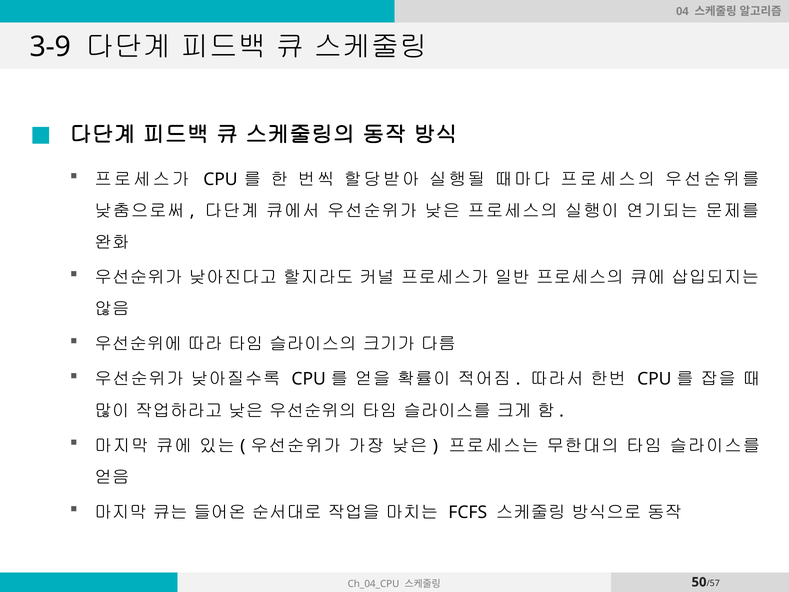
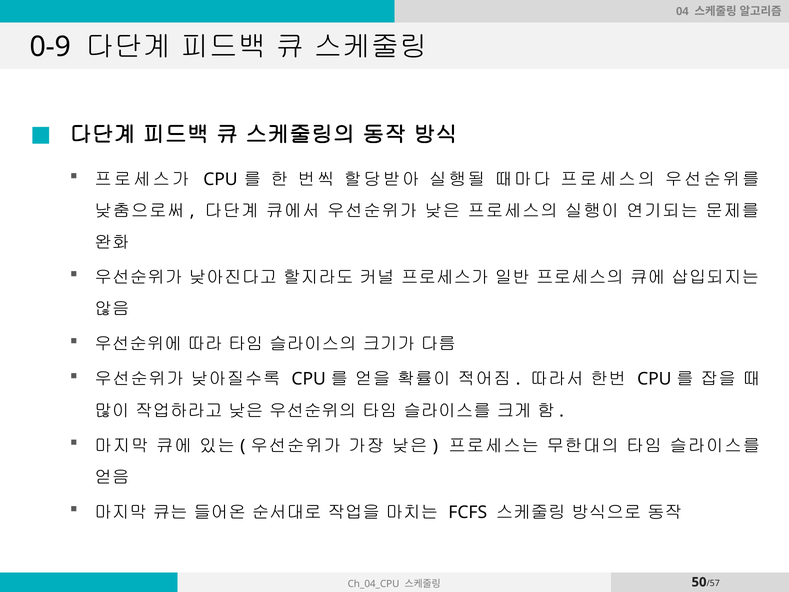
3-9: 3-9 -> 0-9
